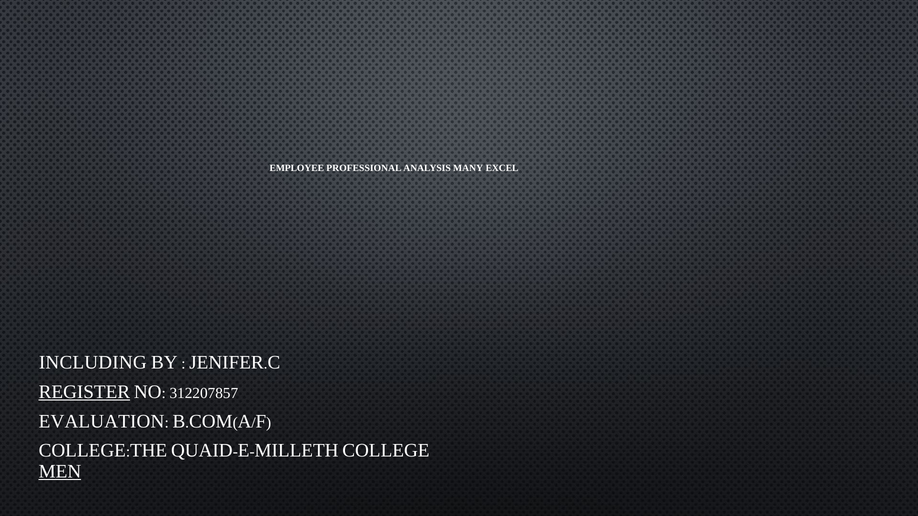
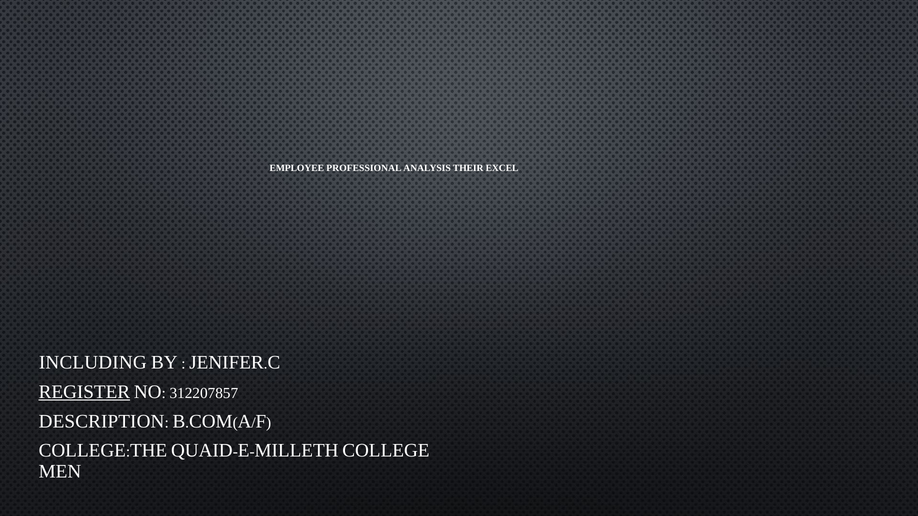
MANY: MANY -> THEIR
EVALUATION: EVALUATION -> DESCRIPTION
MEN underline: present -> none
